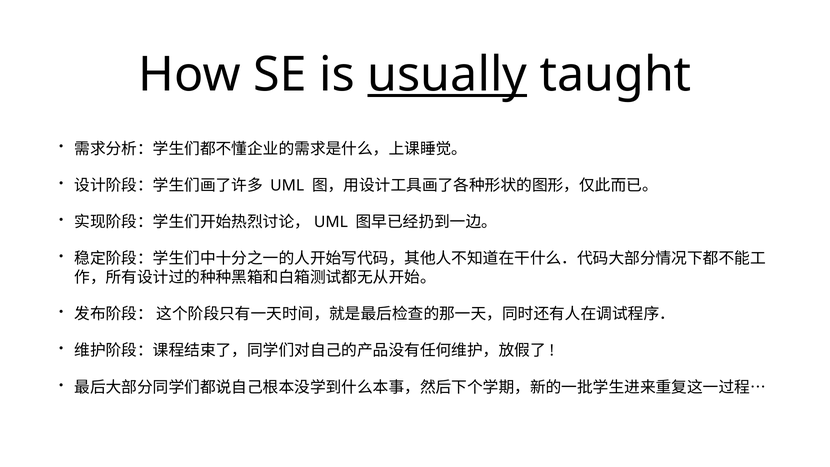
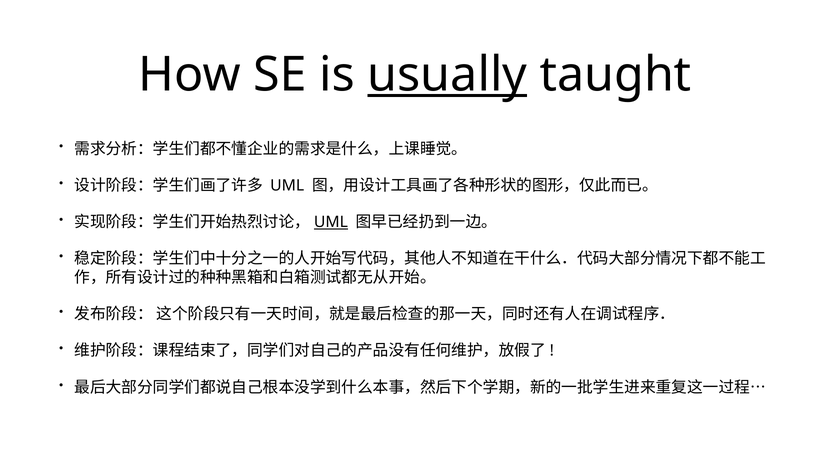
UML at (331, 222) underline: none -> present
